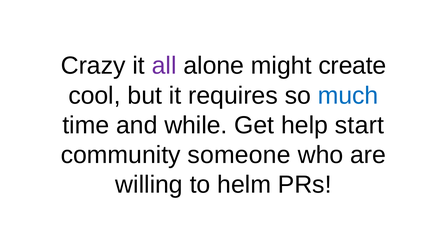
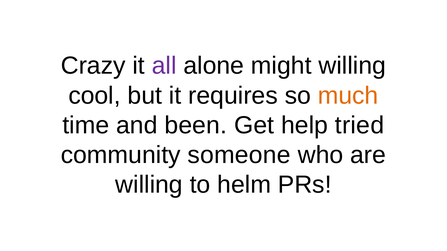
might create: create -> willing
much colour: blue -> orange
while: while -> been
start: start -> tried
